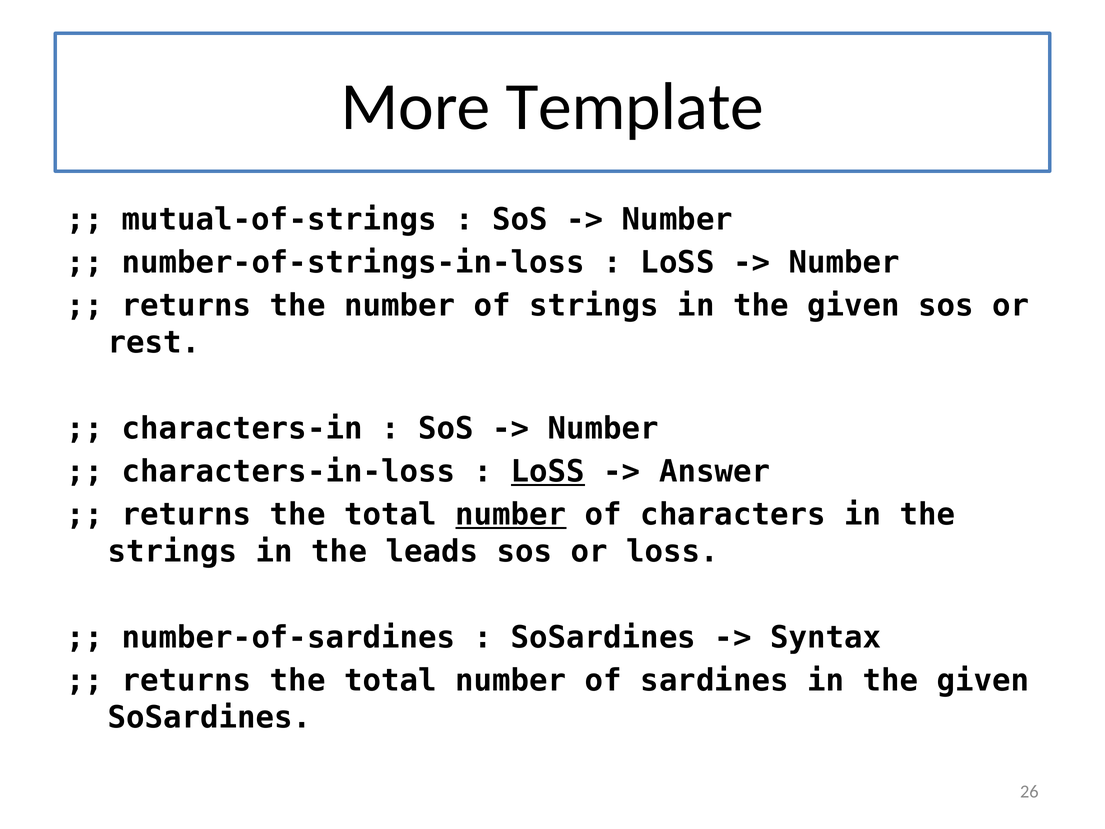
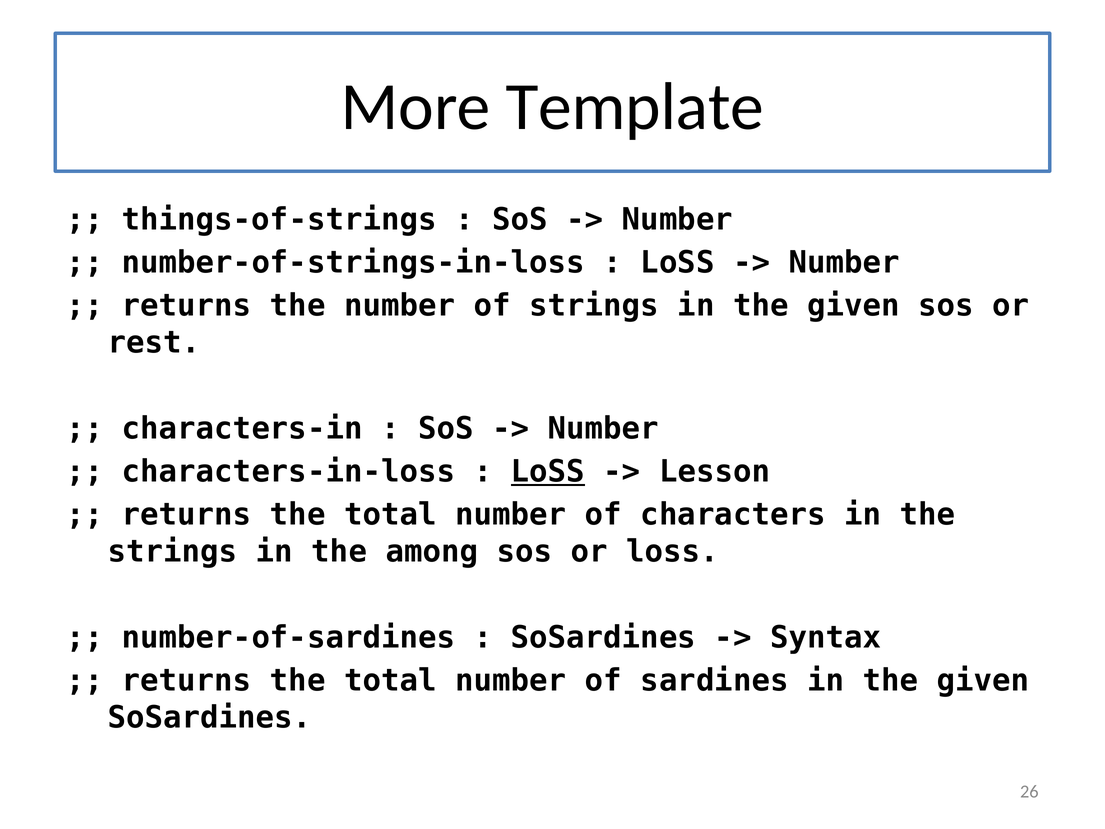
mutual-of-strings: mutual-of-strings -> things-of-strings
Answer: Answer -> Lesson
number at (511, 515) underline: present -> none
leads: leads -> among
